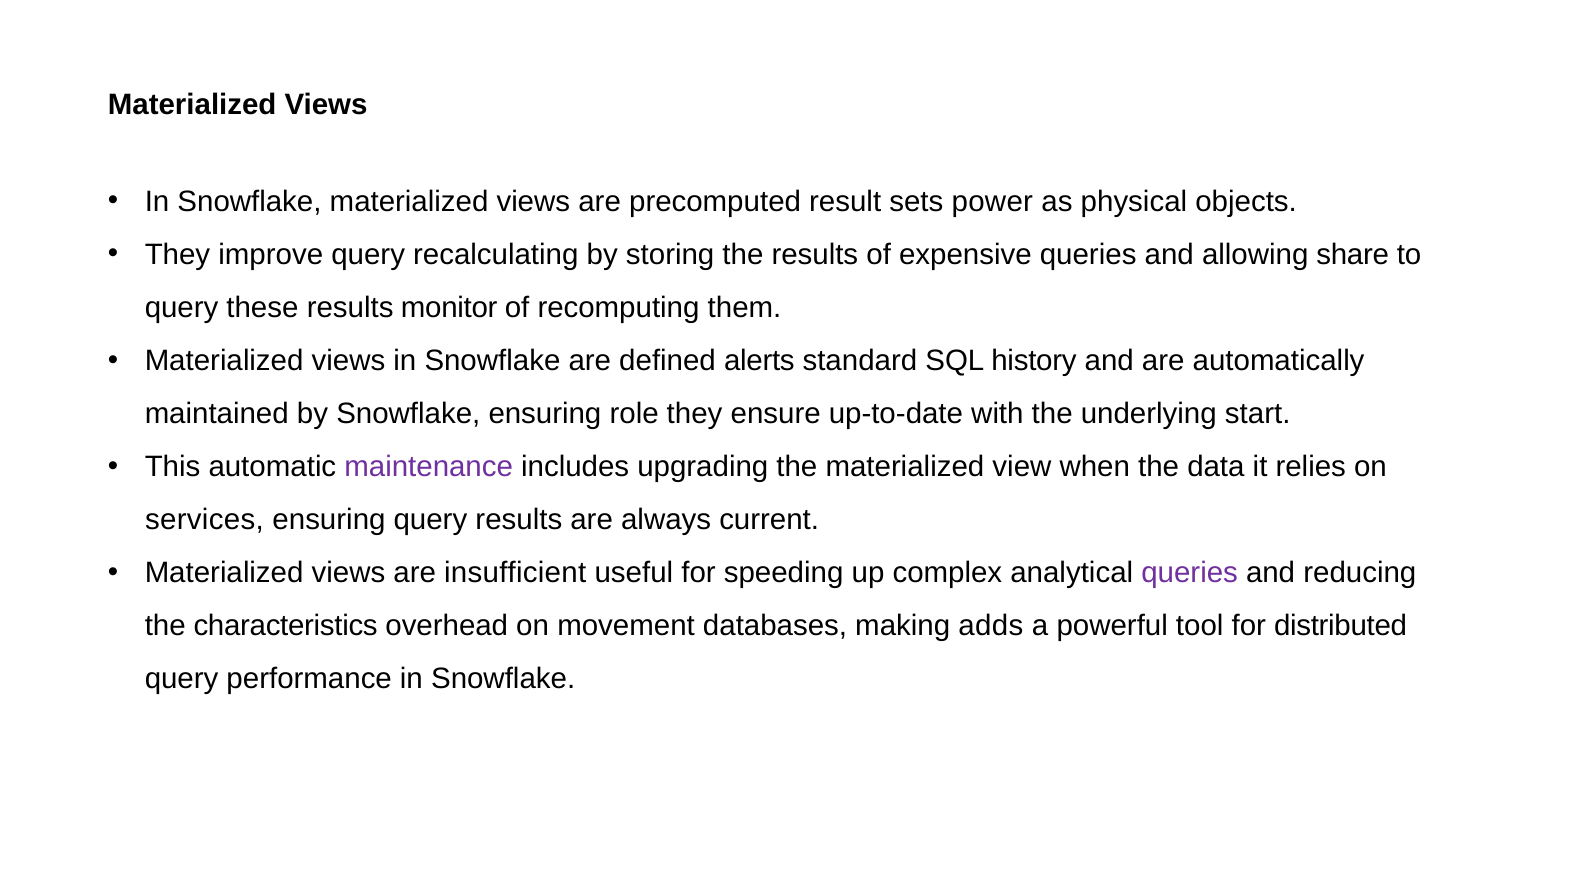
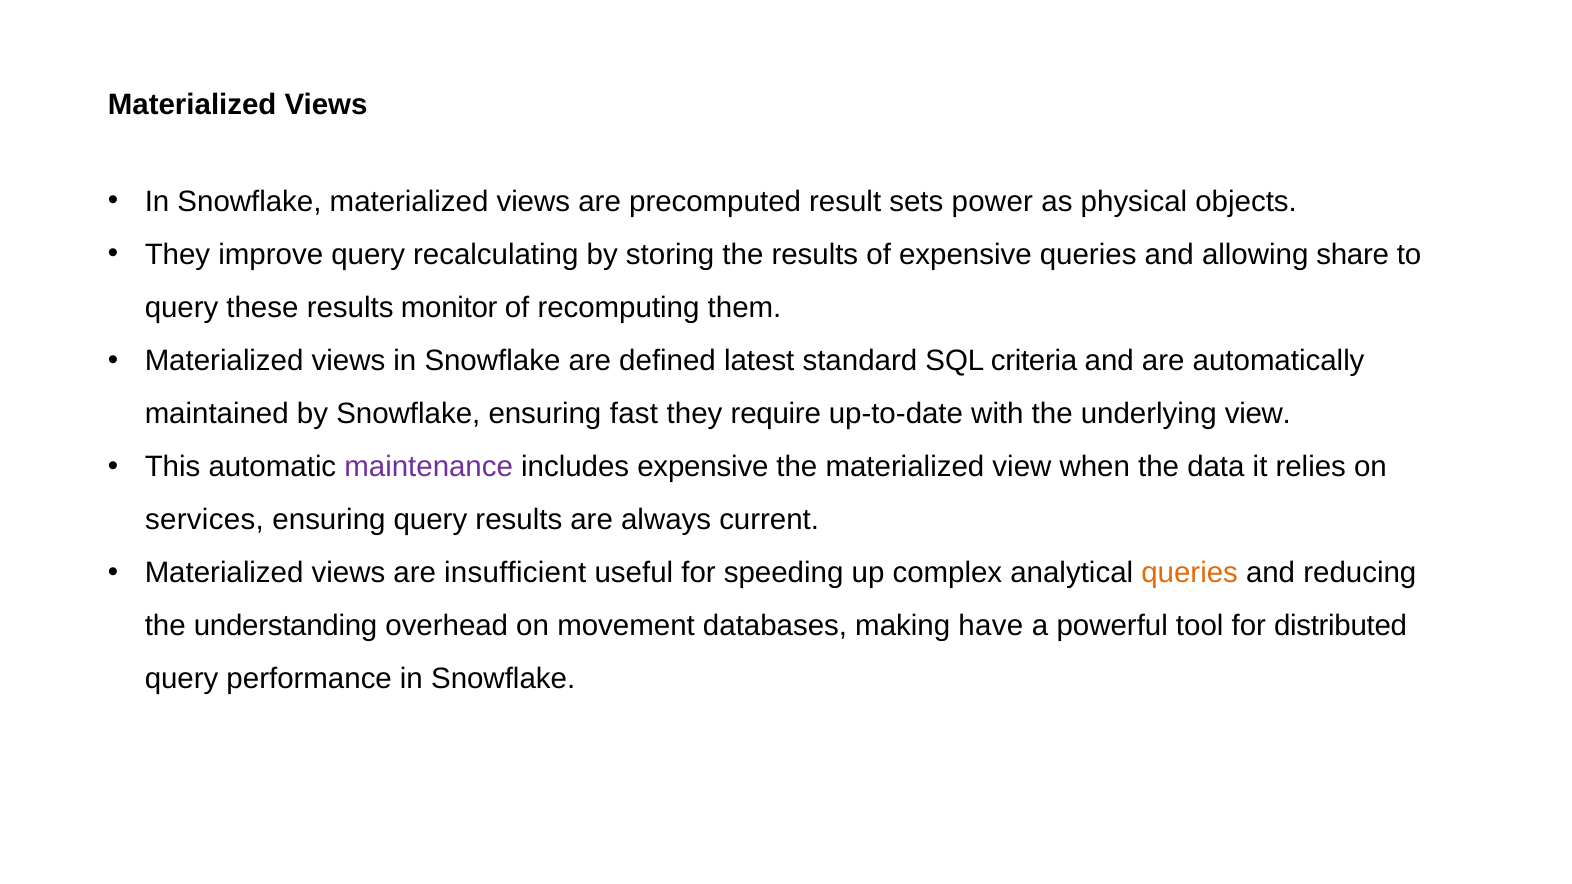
alerts: alerts -> latest
history: history -> criteria
role: role -> fast
ensure: ensure -> require
underlying start: start -> view
includes upgrading: upgrading -> expensive
queries at (1190, 573) colour: purple -> orange
characteristics: characteristics -> understanding
adds: adds -> have
